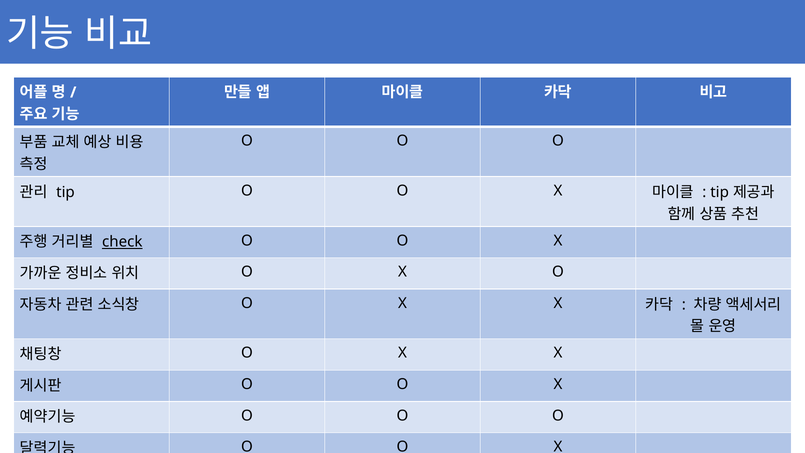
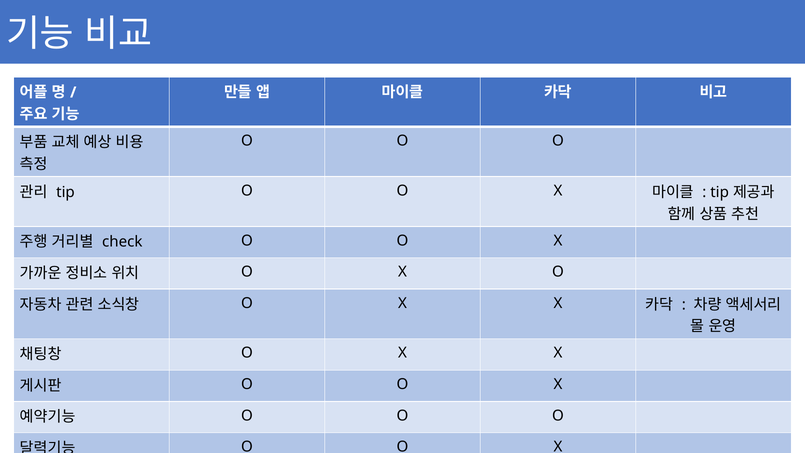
check underline: present -> none
